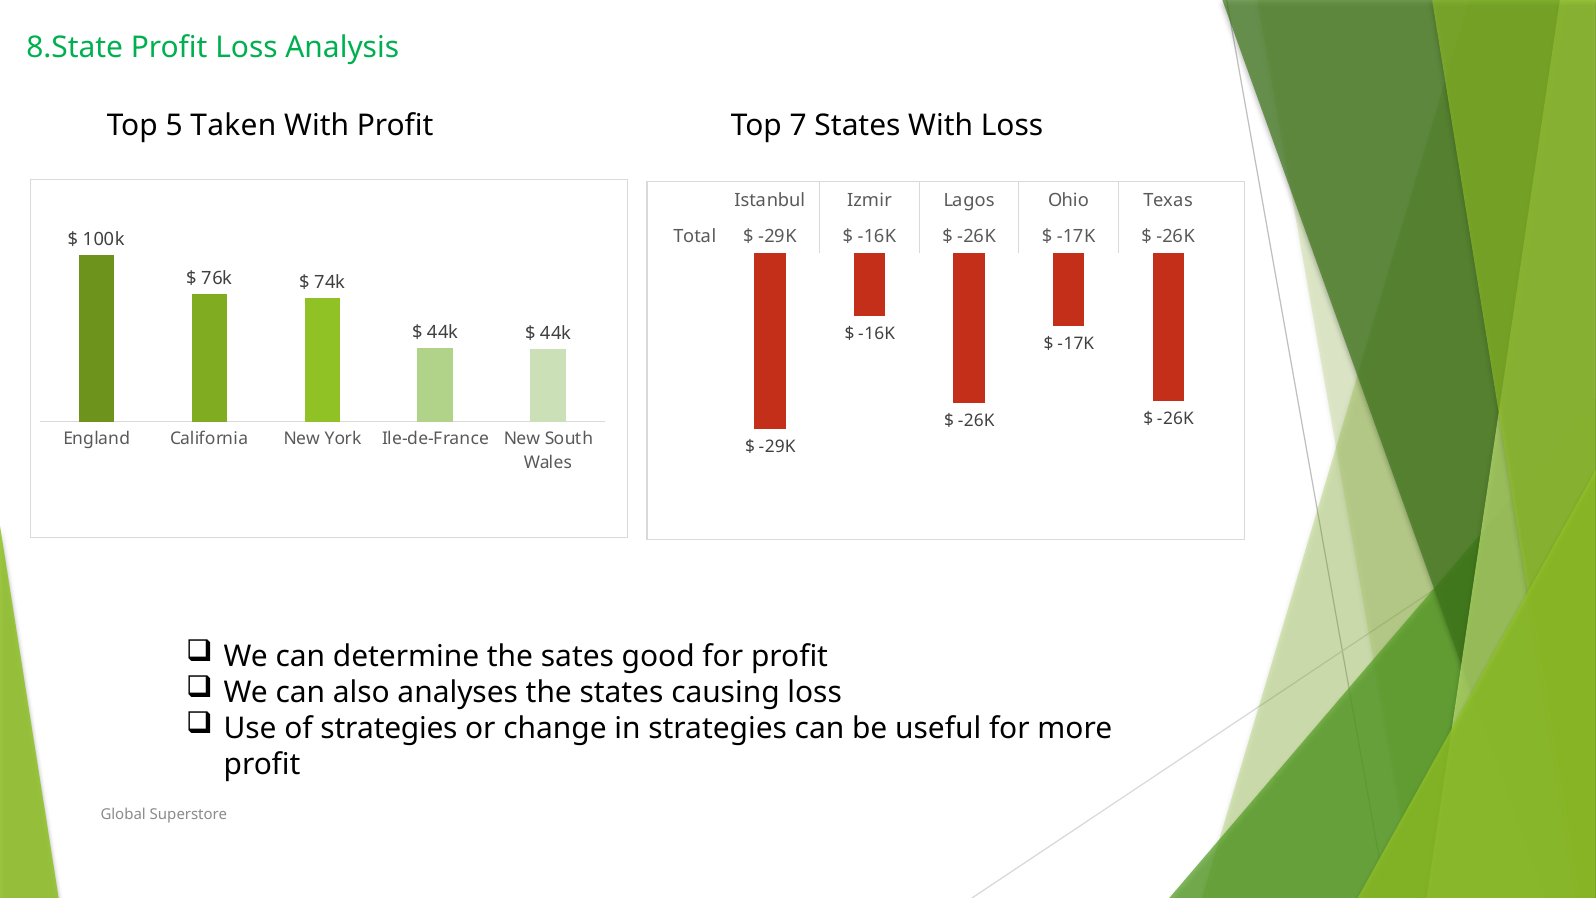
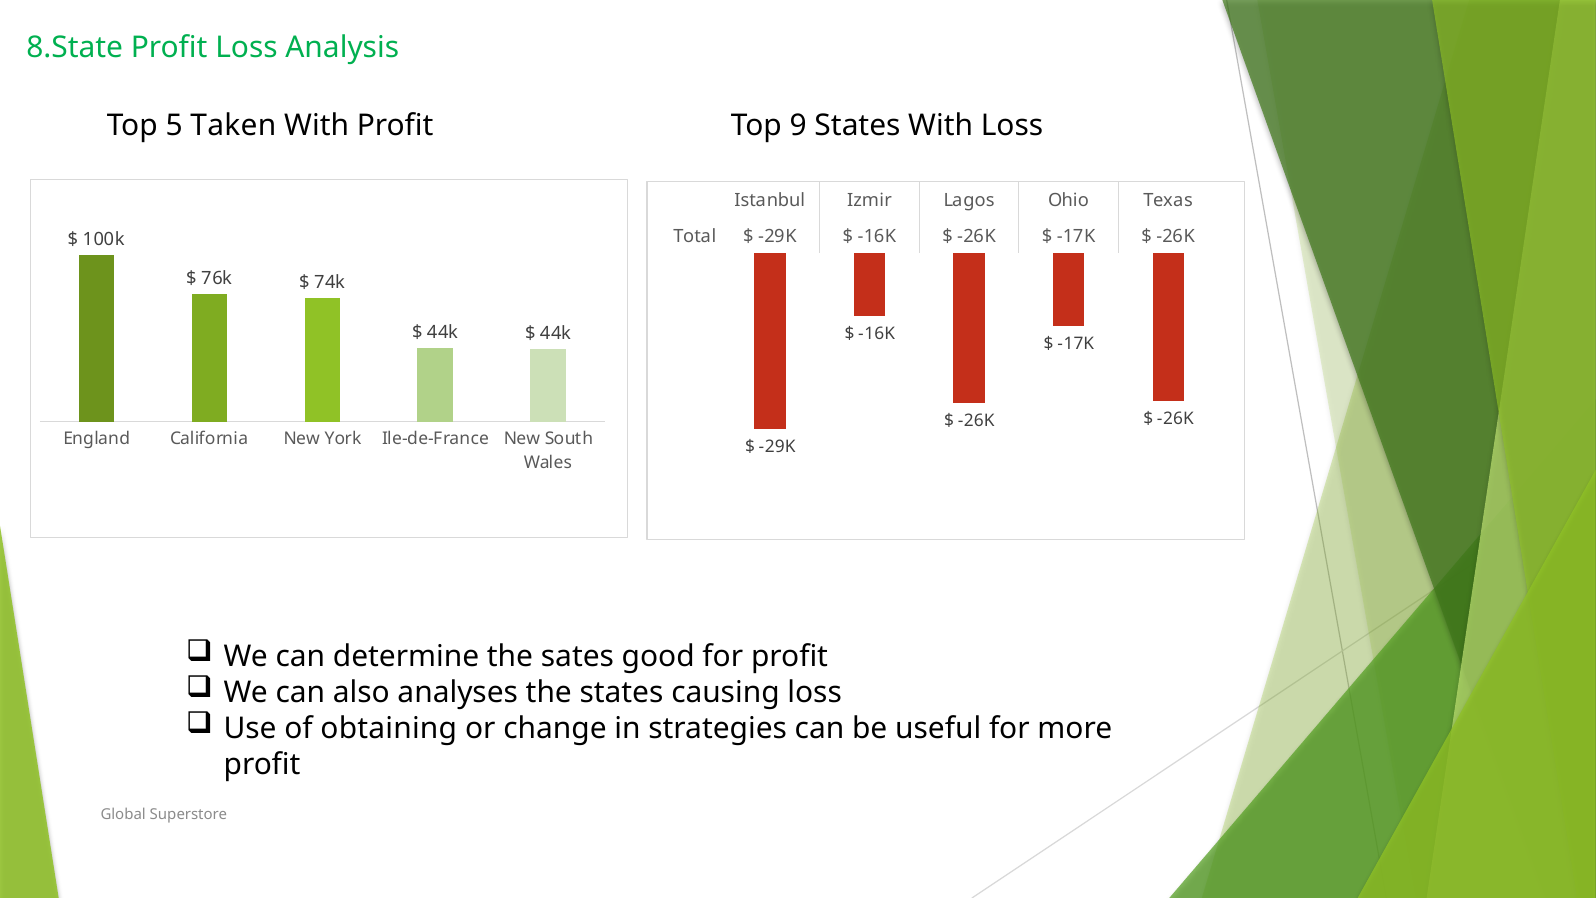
7: 7 -> 9
of strategies: strategies -> obtaining
